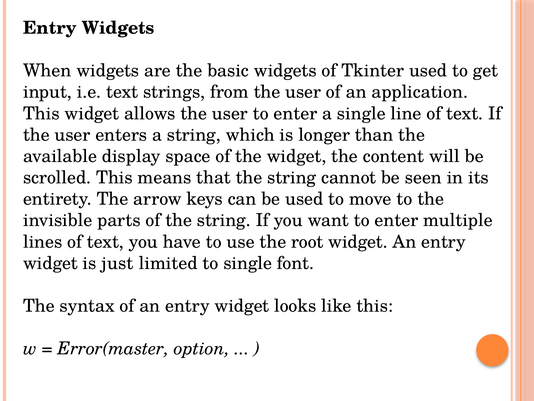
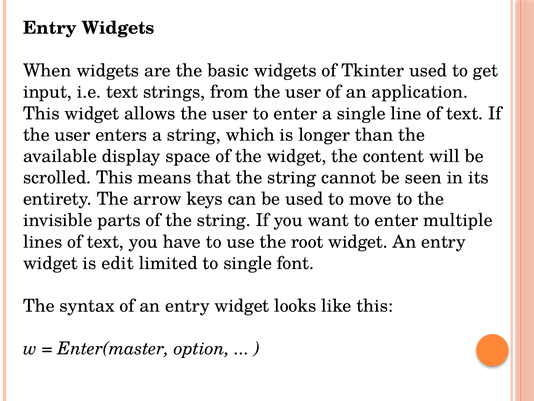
just: just -> edit
Error(master: Error(master -> Enter(master
